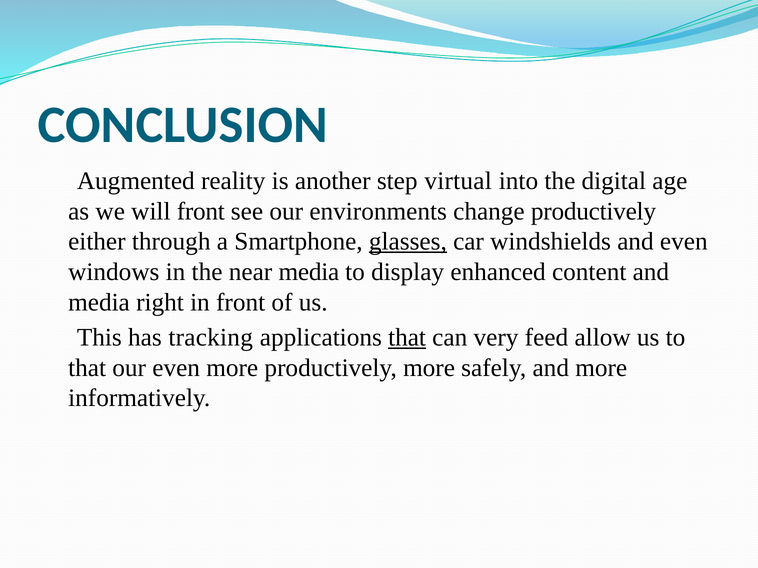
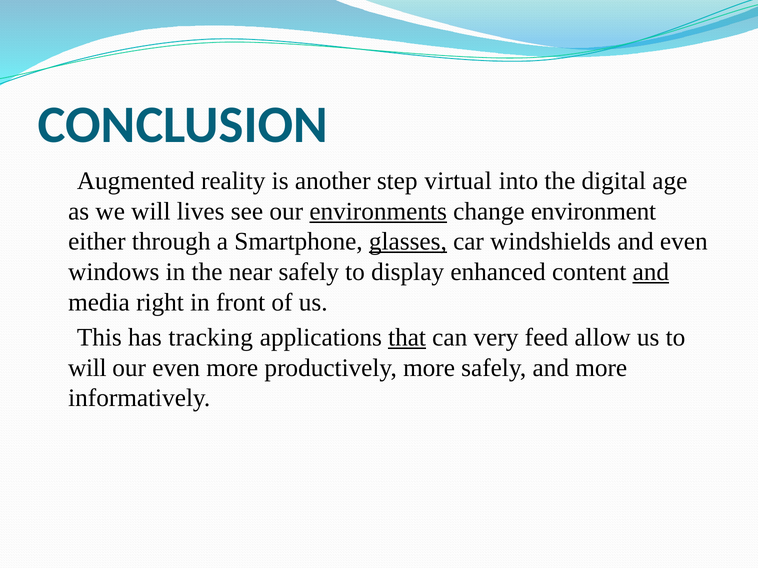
will front: front -> lives
environments underline: none -> present
change productively: productively -> environment
near media: media -> safely
and at (651, 272) underline: none -> present
that at (87, 368): that -> will
